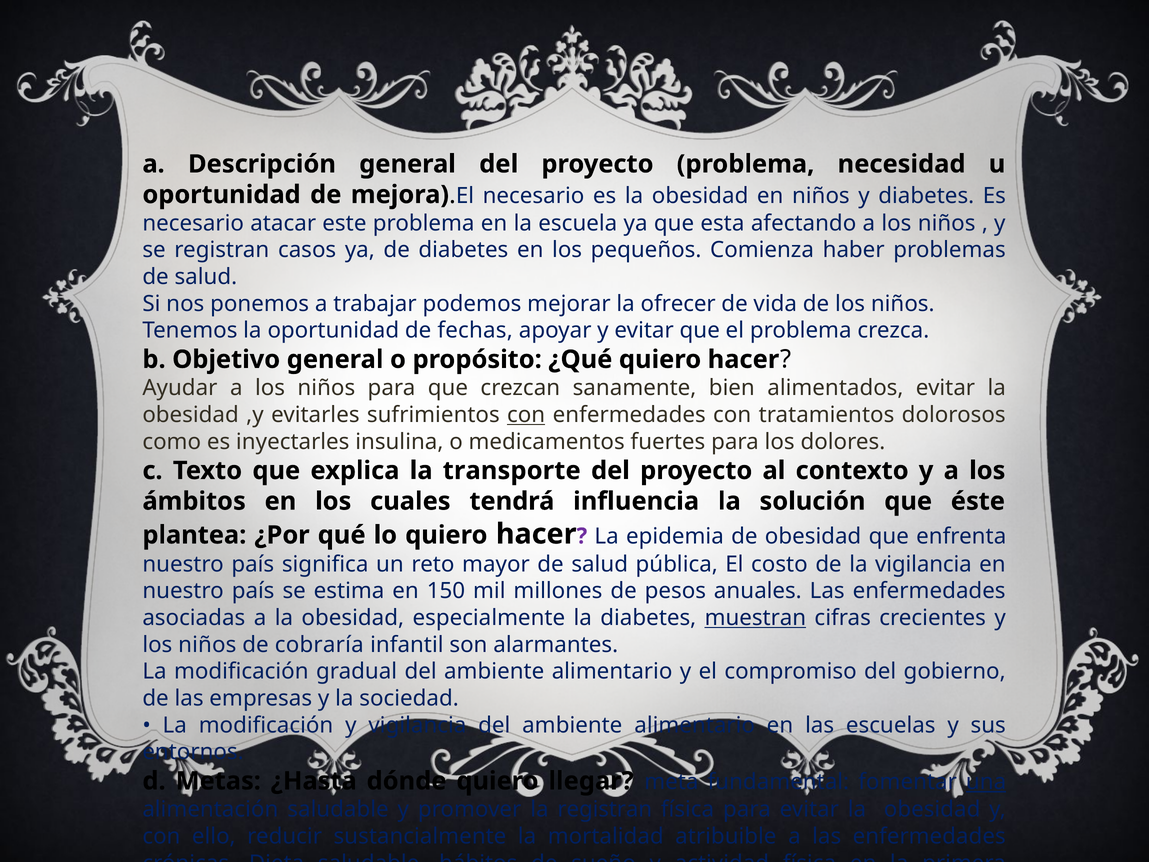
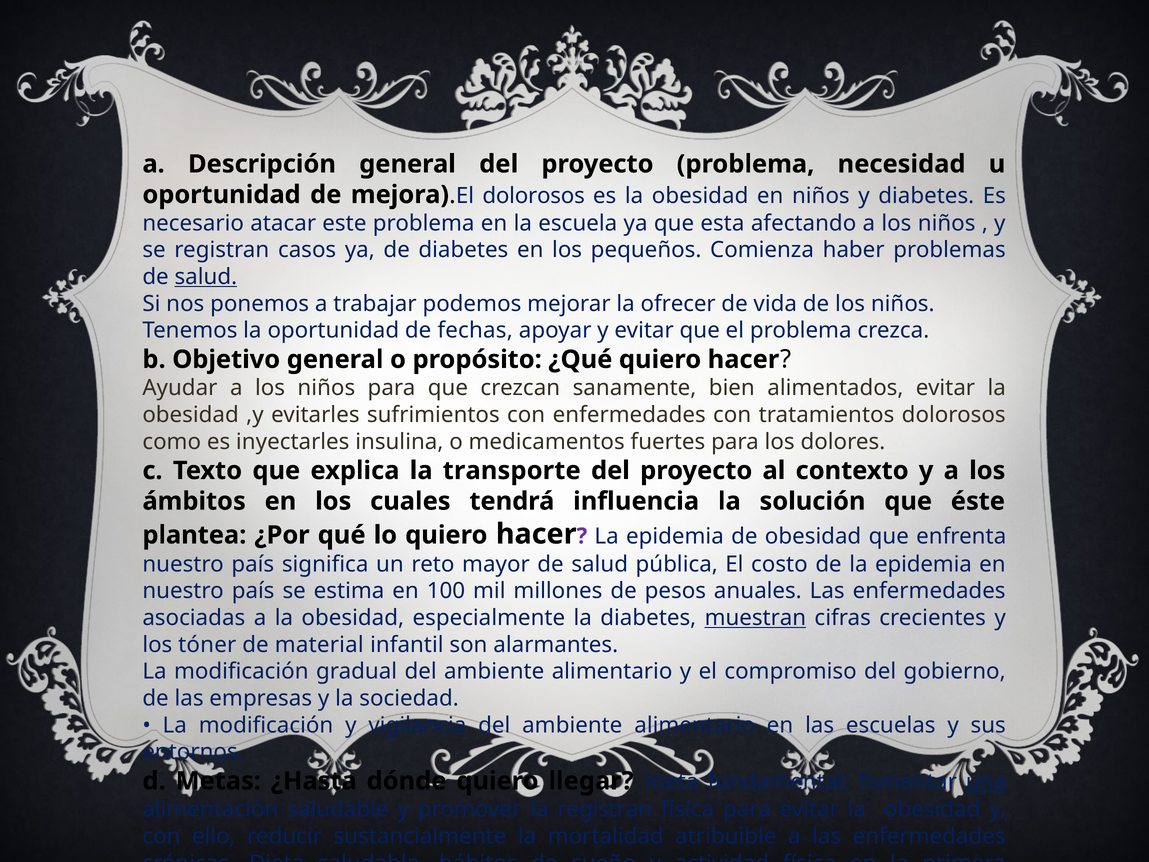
mejora).El necesario: necesario -> dolorosos
salud at (206, 277) underline: none -> present
con at (526, 415) underline: present -> none
de la vigilancia: vigilancia -> epidemia
150: 150 -> 100
niños at (207, 645): niños -> tóner
cobraría: cobraría -> material
